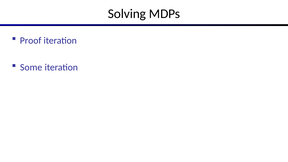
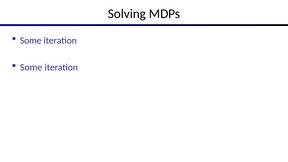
Proof at (31, 41): Proof -> Some
